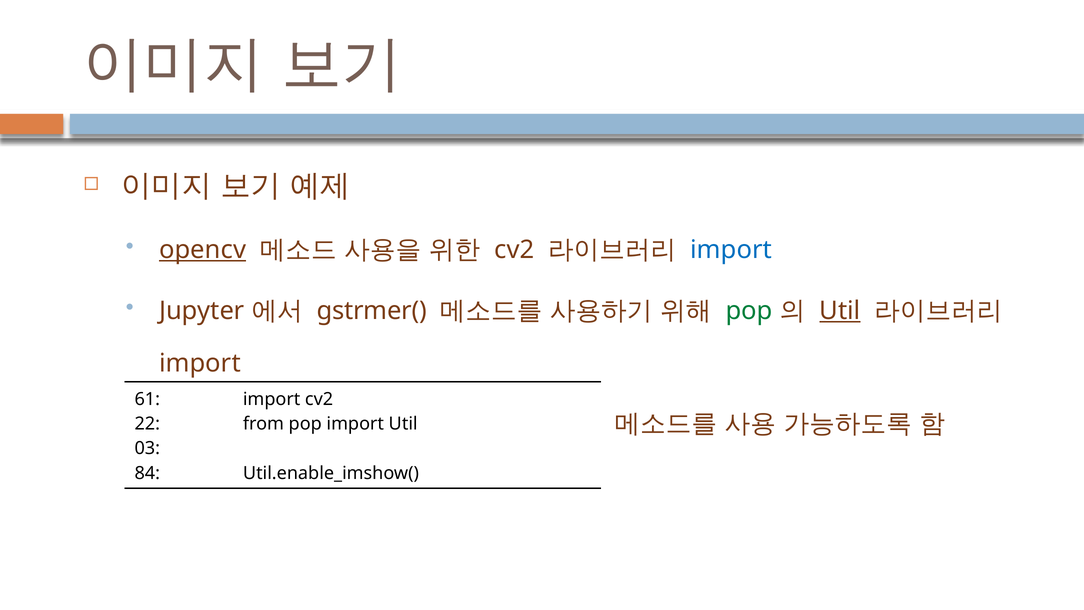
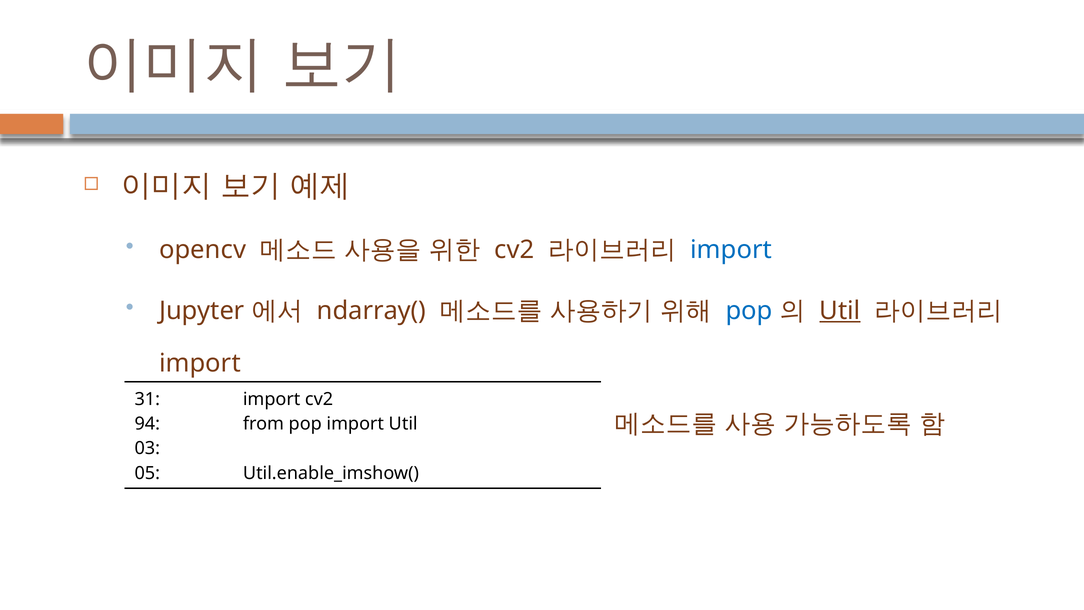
opencv underline: present -> none
gstrmer(: gstrmer( -> ndarray(
pop at (749, 310) colour: green -> blue
61: 61 -> 31
22: 22 -> 94
84: 84 -> 05
